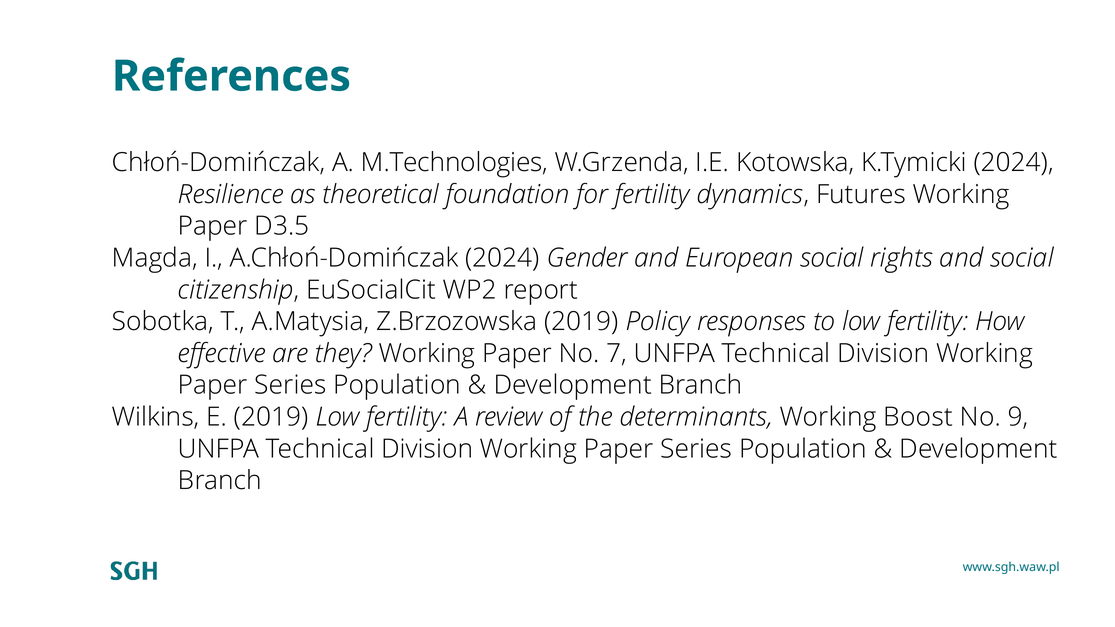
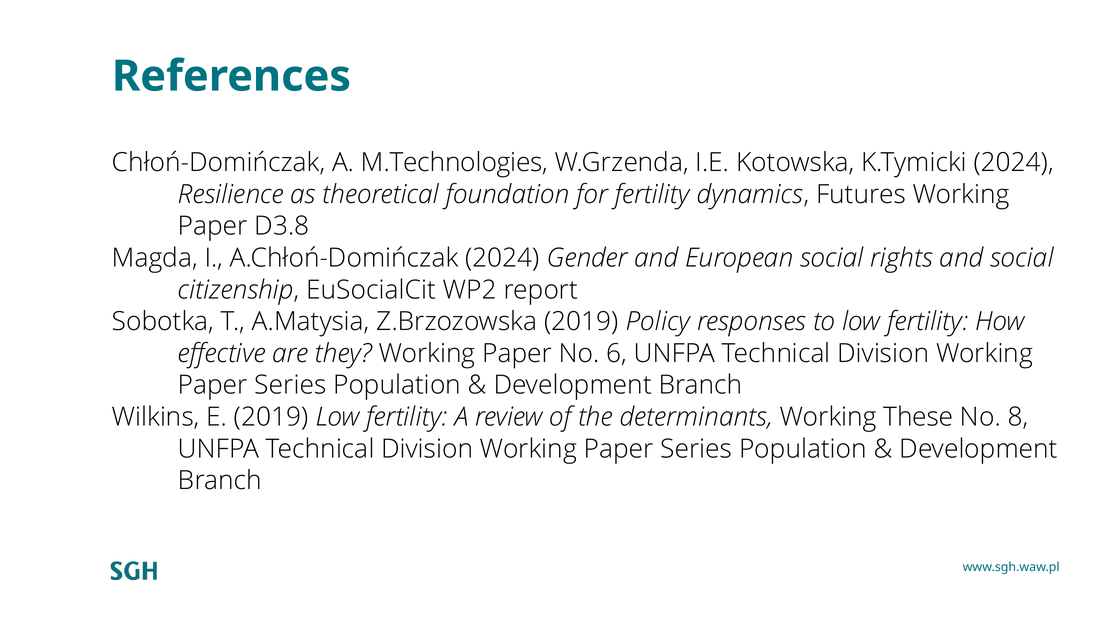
D3.5: D3.5 -> D3.8
7: 7 -> 6
Boost: Boost -> These
9: 9 -> 8
